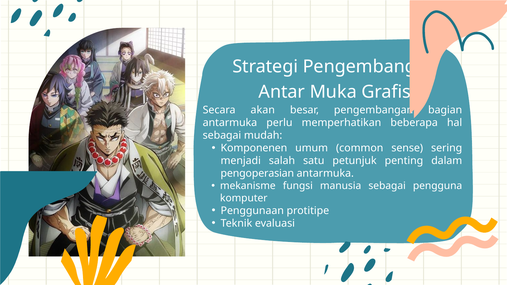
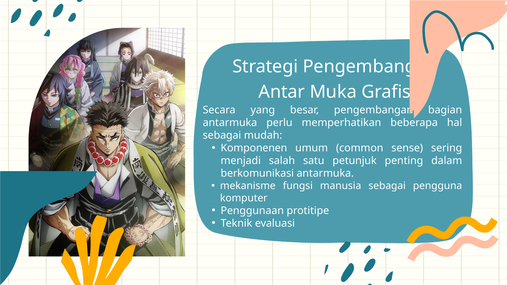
akan: akan -> yang
pengoperasian: pengoperasian -> berkomunikasi
